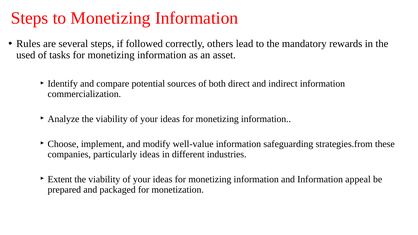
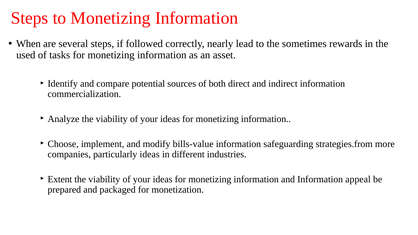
Rules: Rules -> When
others: others -> nearly
mandatory: mandatory -> sometimes
well-value: well-value -> bills-value
these: these -> more
